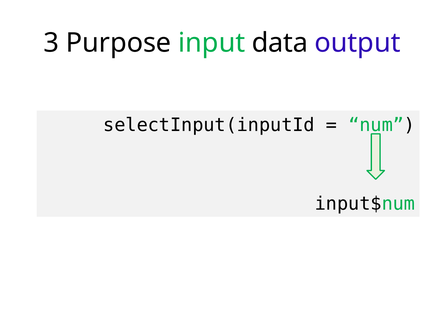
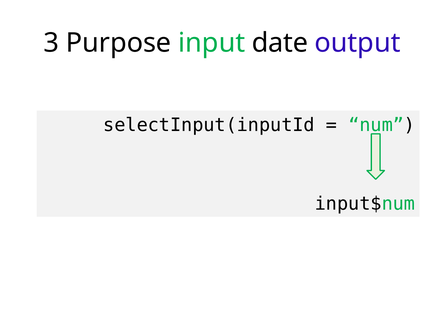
data: data -> date
